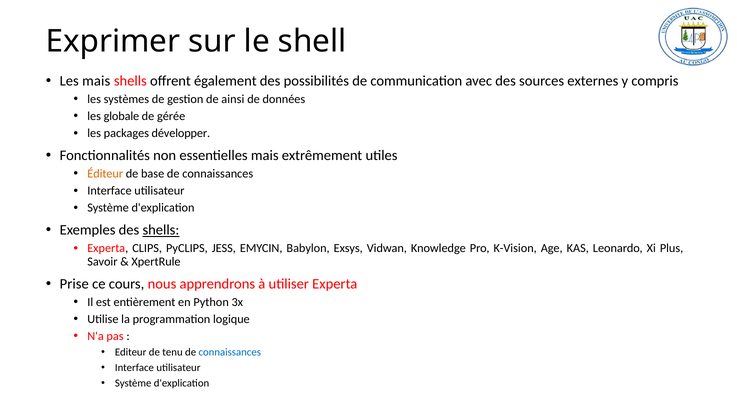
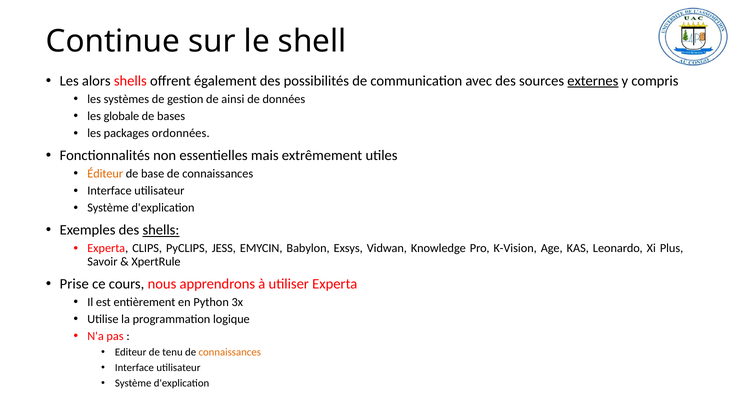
Exprimer: Exprimer -> Continue
Les mais: mais -> alors
externes underline: none -> present
gérée: gérée -> bases
développer: développer -> ordonnées
connaissances at (230, 353) colour: blue -> orange
